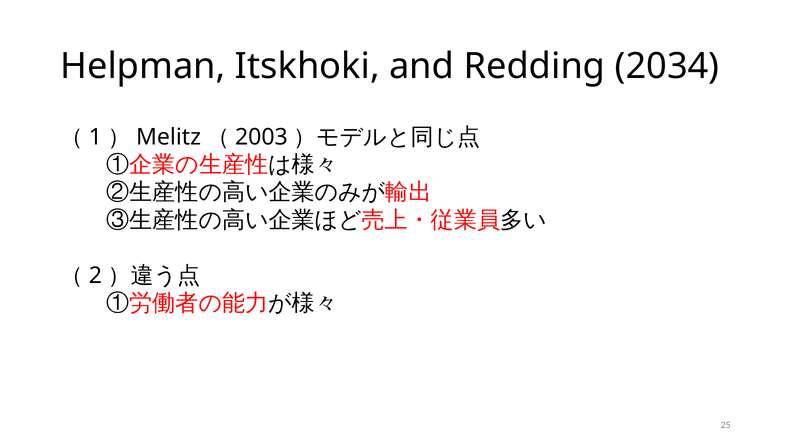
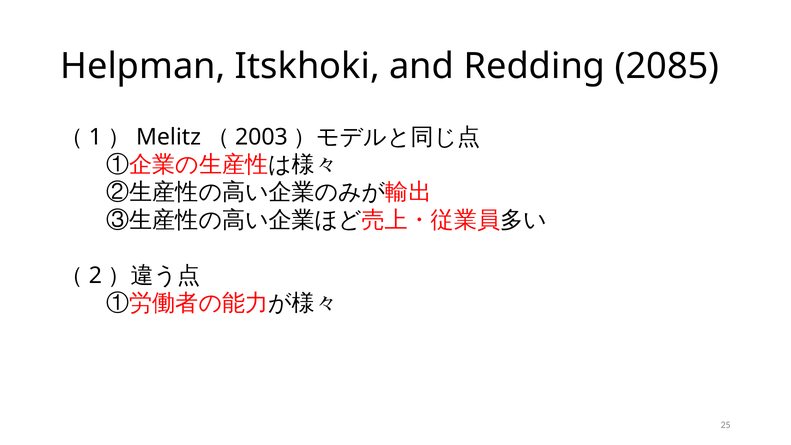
2034: 2034 -> 2085
